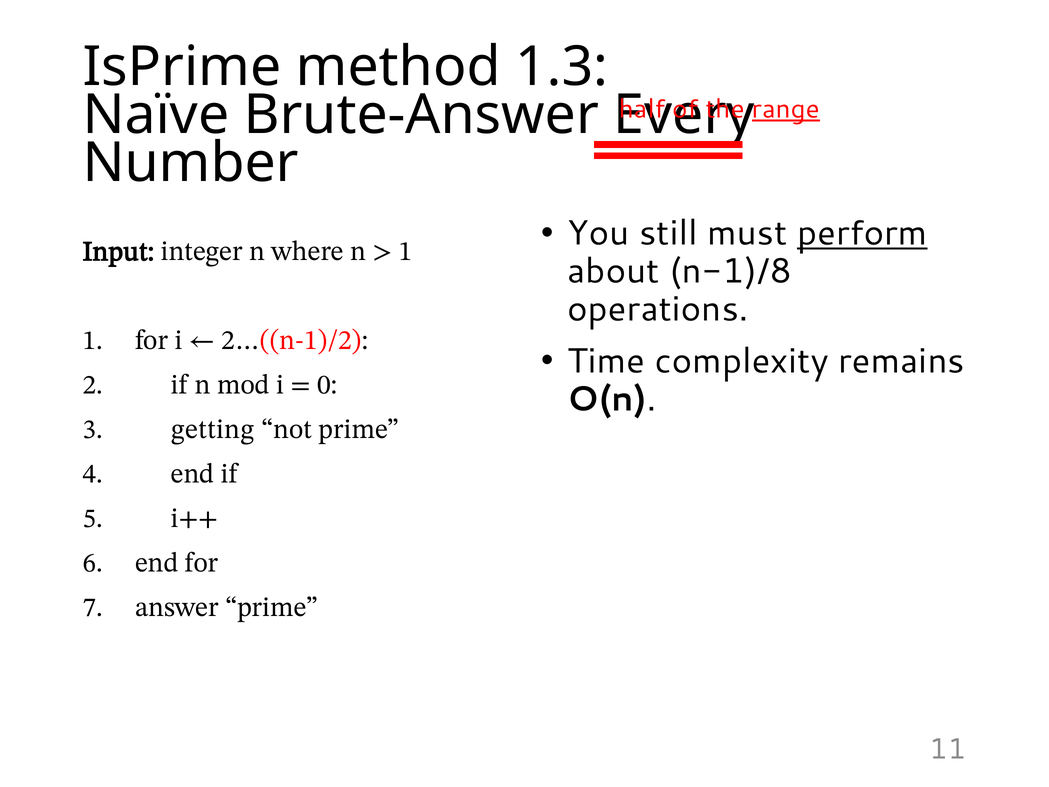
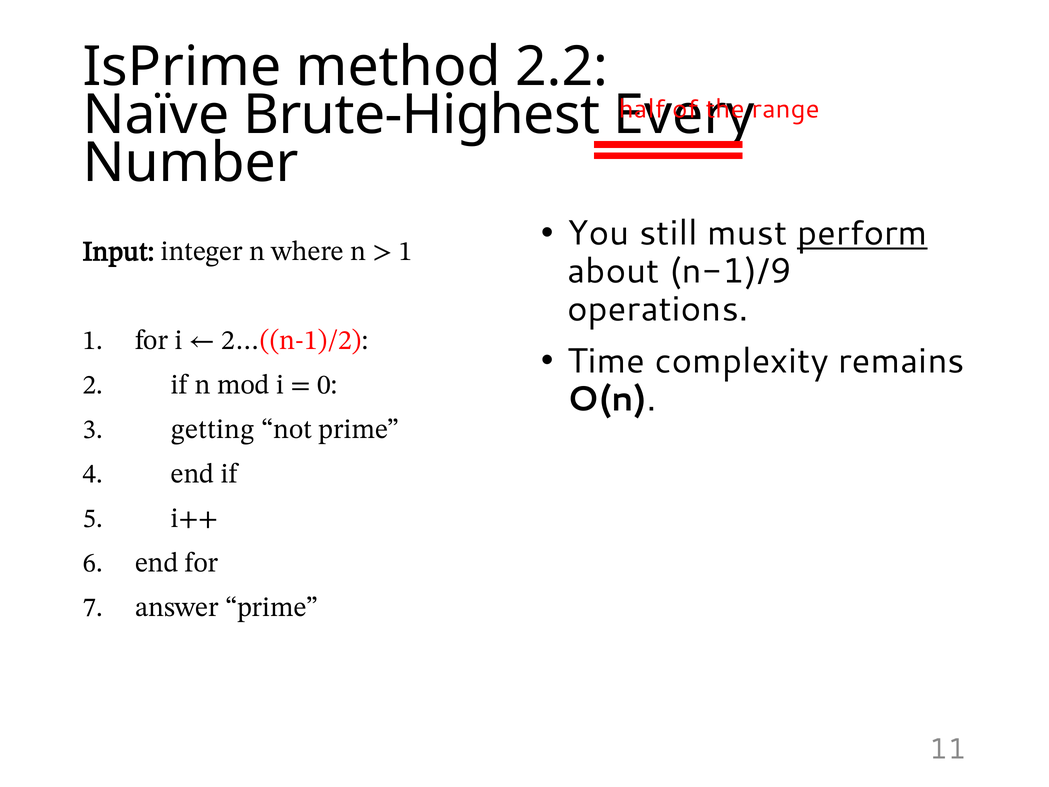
1.3: 1.3 -> 2.2
range underline: present -> none
Brute-Answer: Brute-Answer -> Brute-Highest
n-1)/8: n-1)/8 -> n-1)/9
